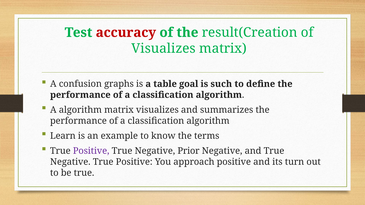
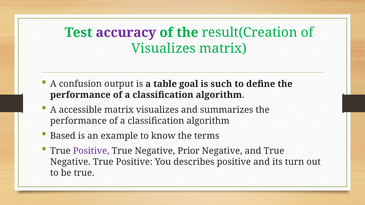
accuracy colour: red -> purple
graphs: graphs -> output
A algorithm: algorithm -> accessible
Learn: Learn -> Based
approach: approach -> describes
